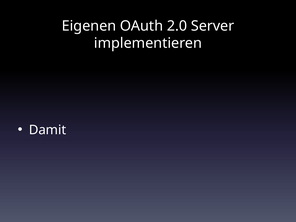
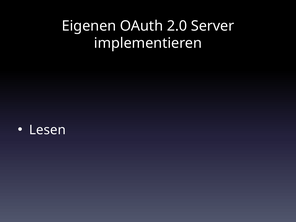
Damit: Damit -> Lesen
